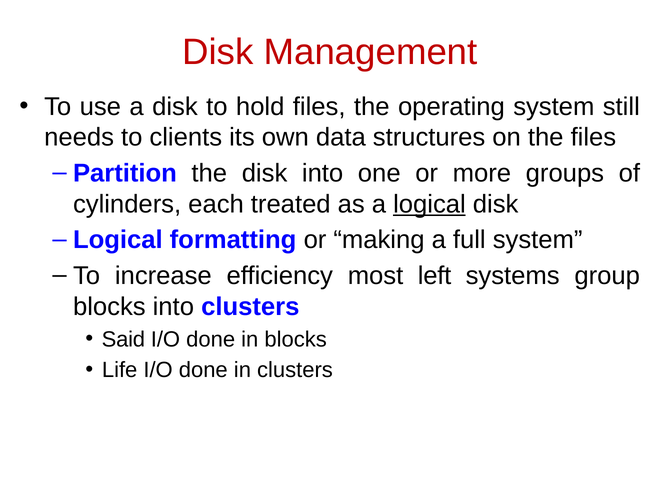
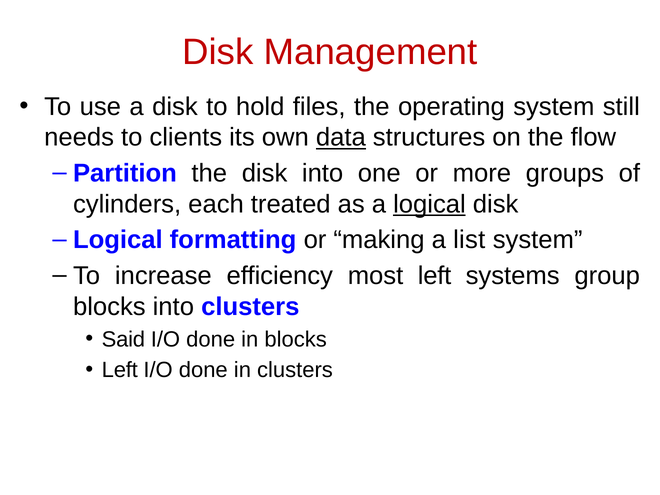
data underline: none -> present
the files: files -> flow
full: full -> list
Life at (120, 370): Life -> Left
